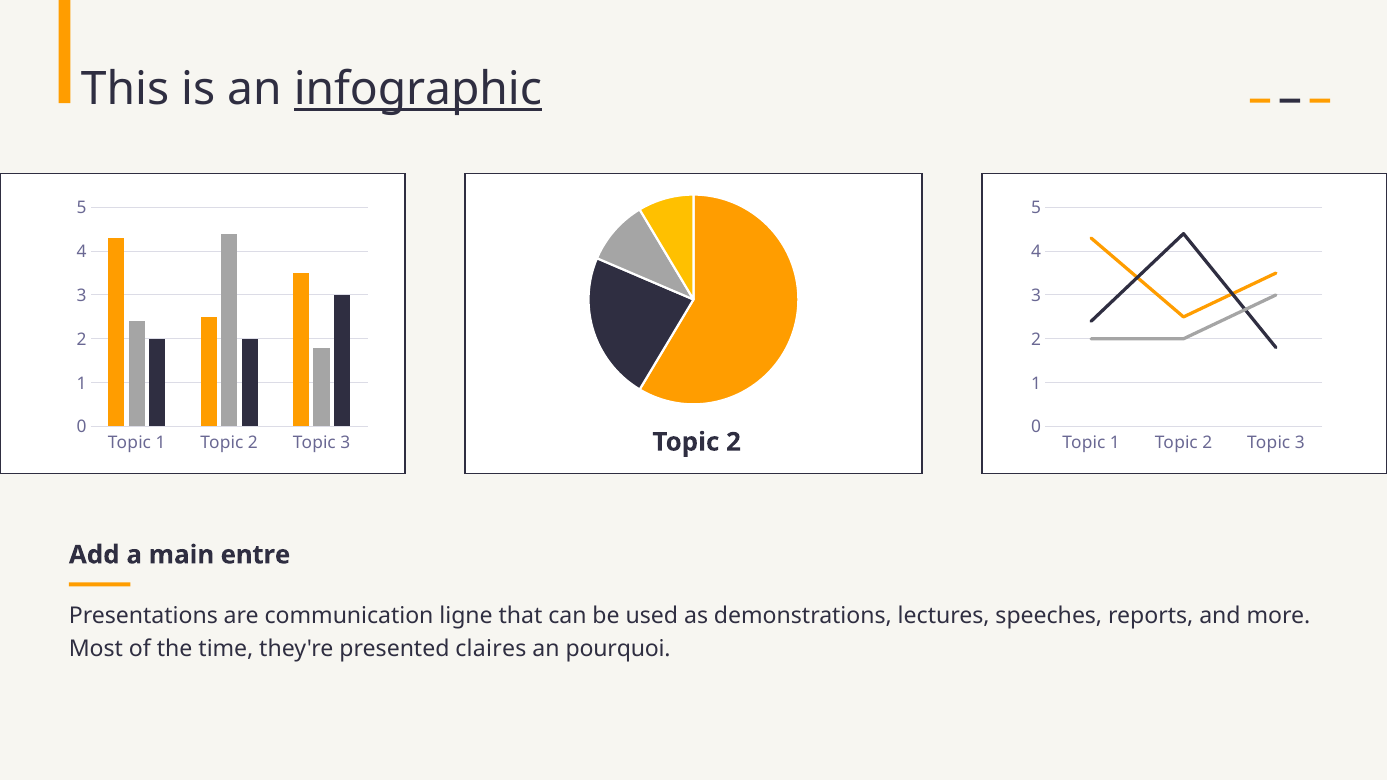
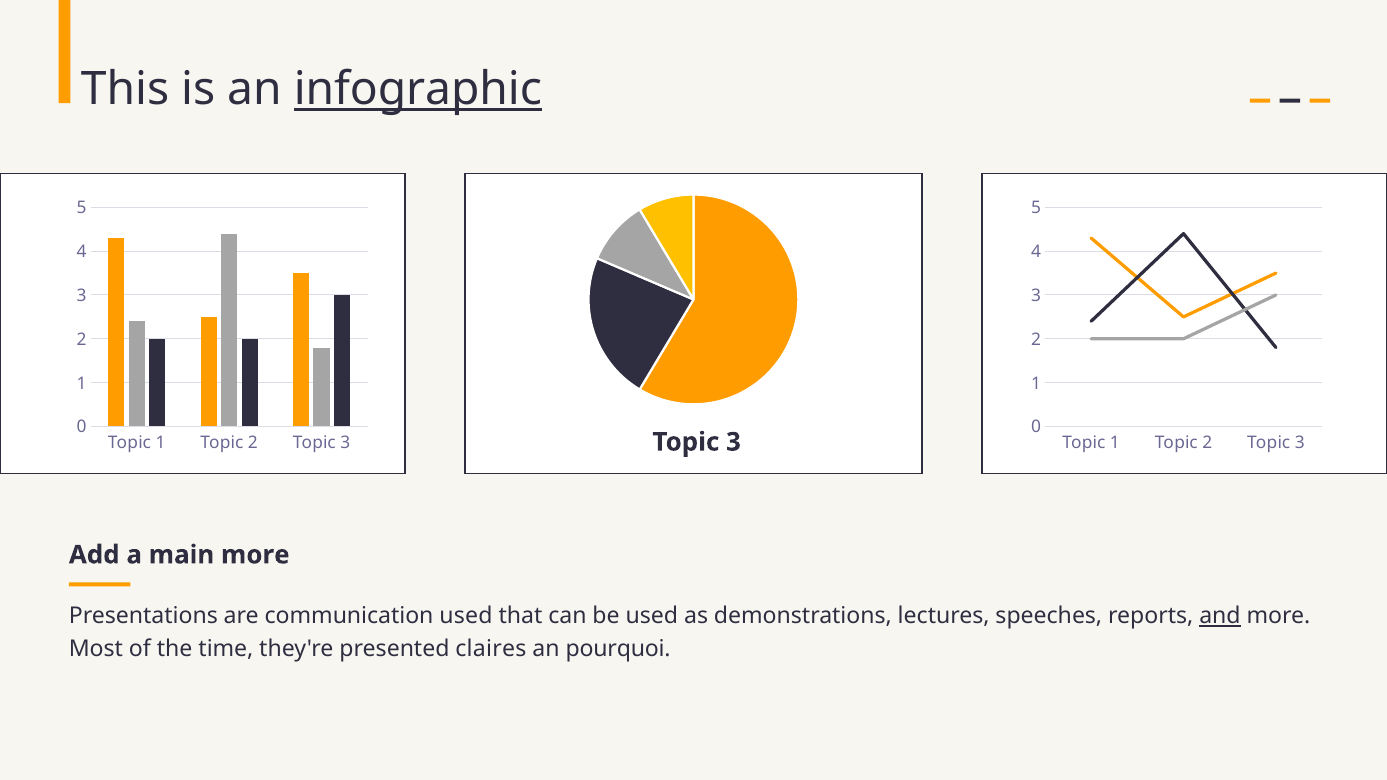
2 at (733, 442): 2 -> 3
main entre: entre -> more
communication ligne: ligne -> used
and underline: none -> present
